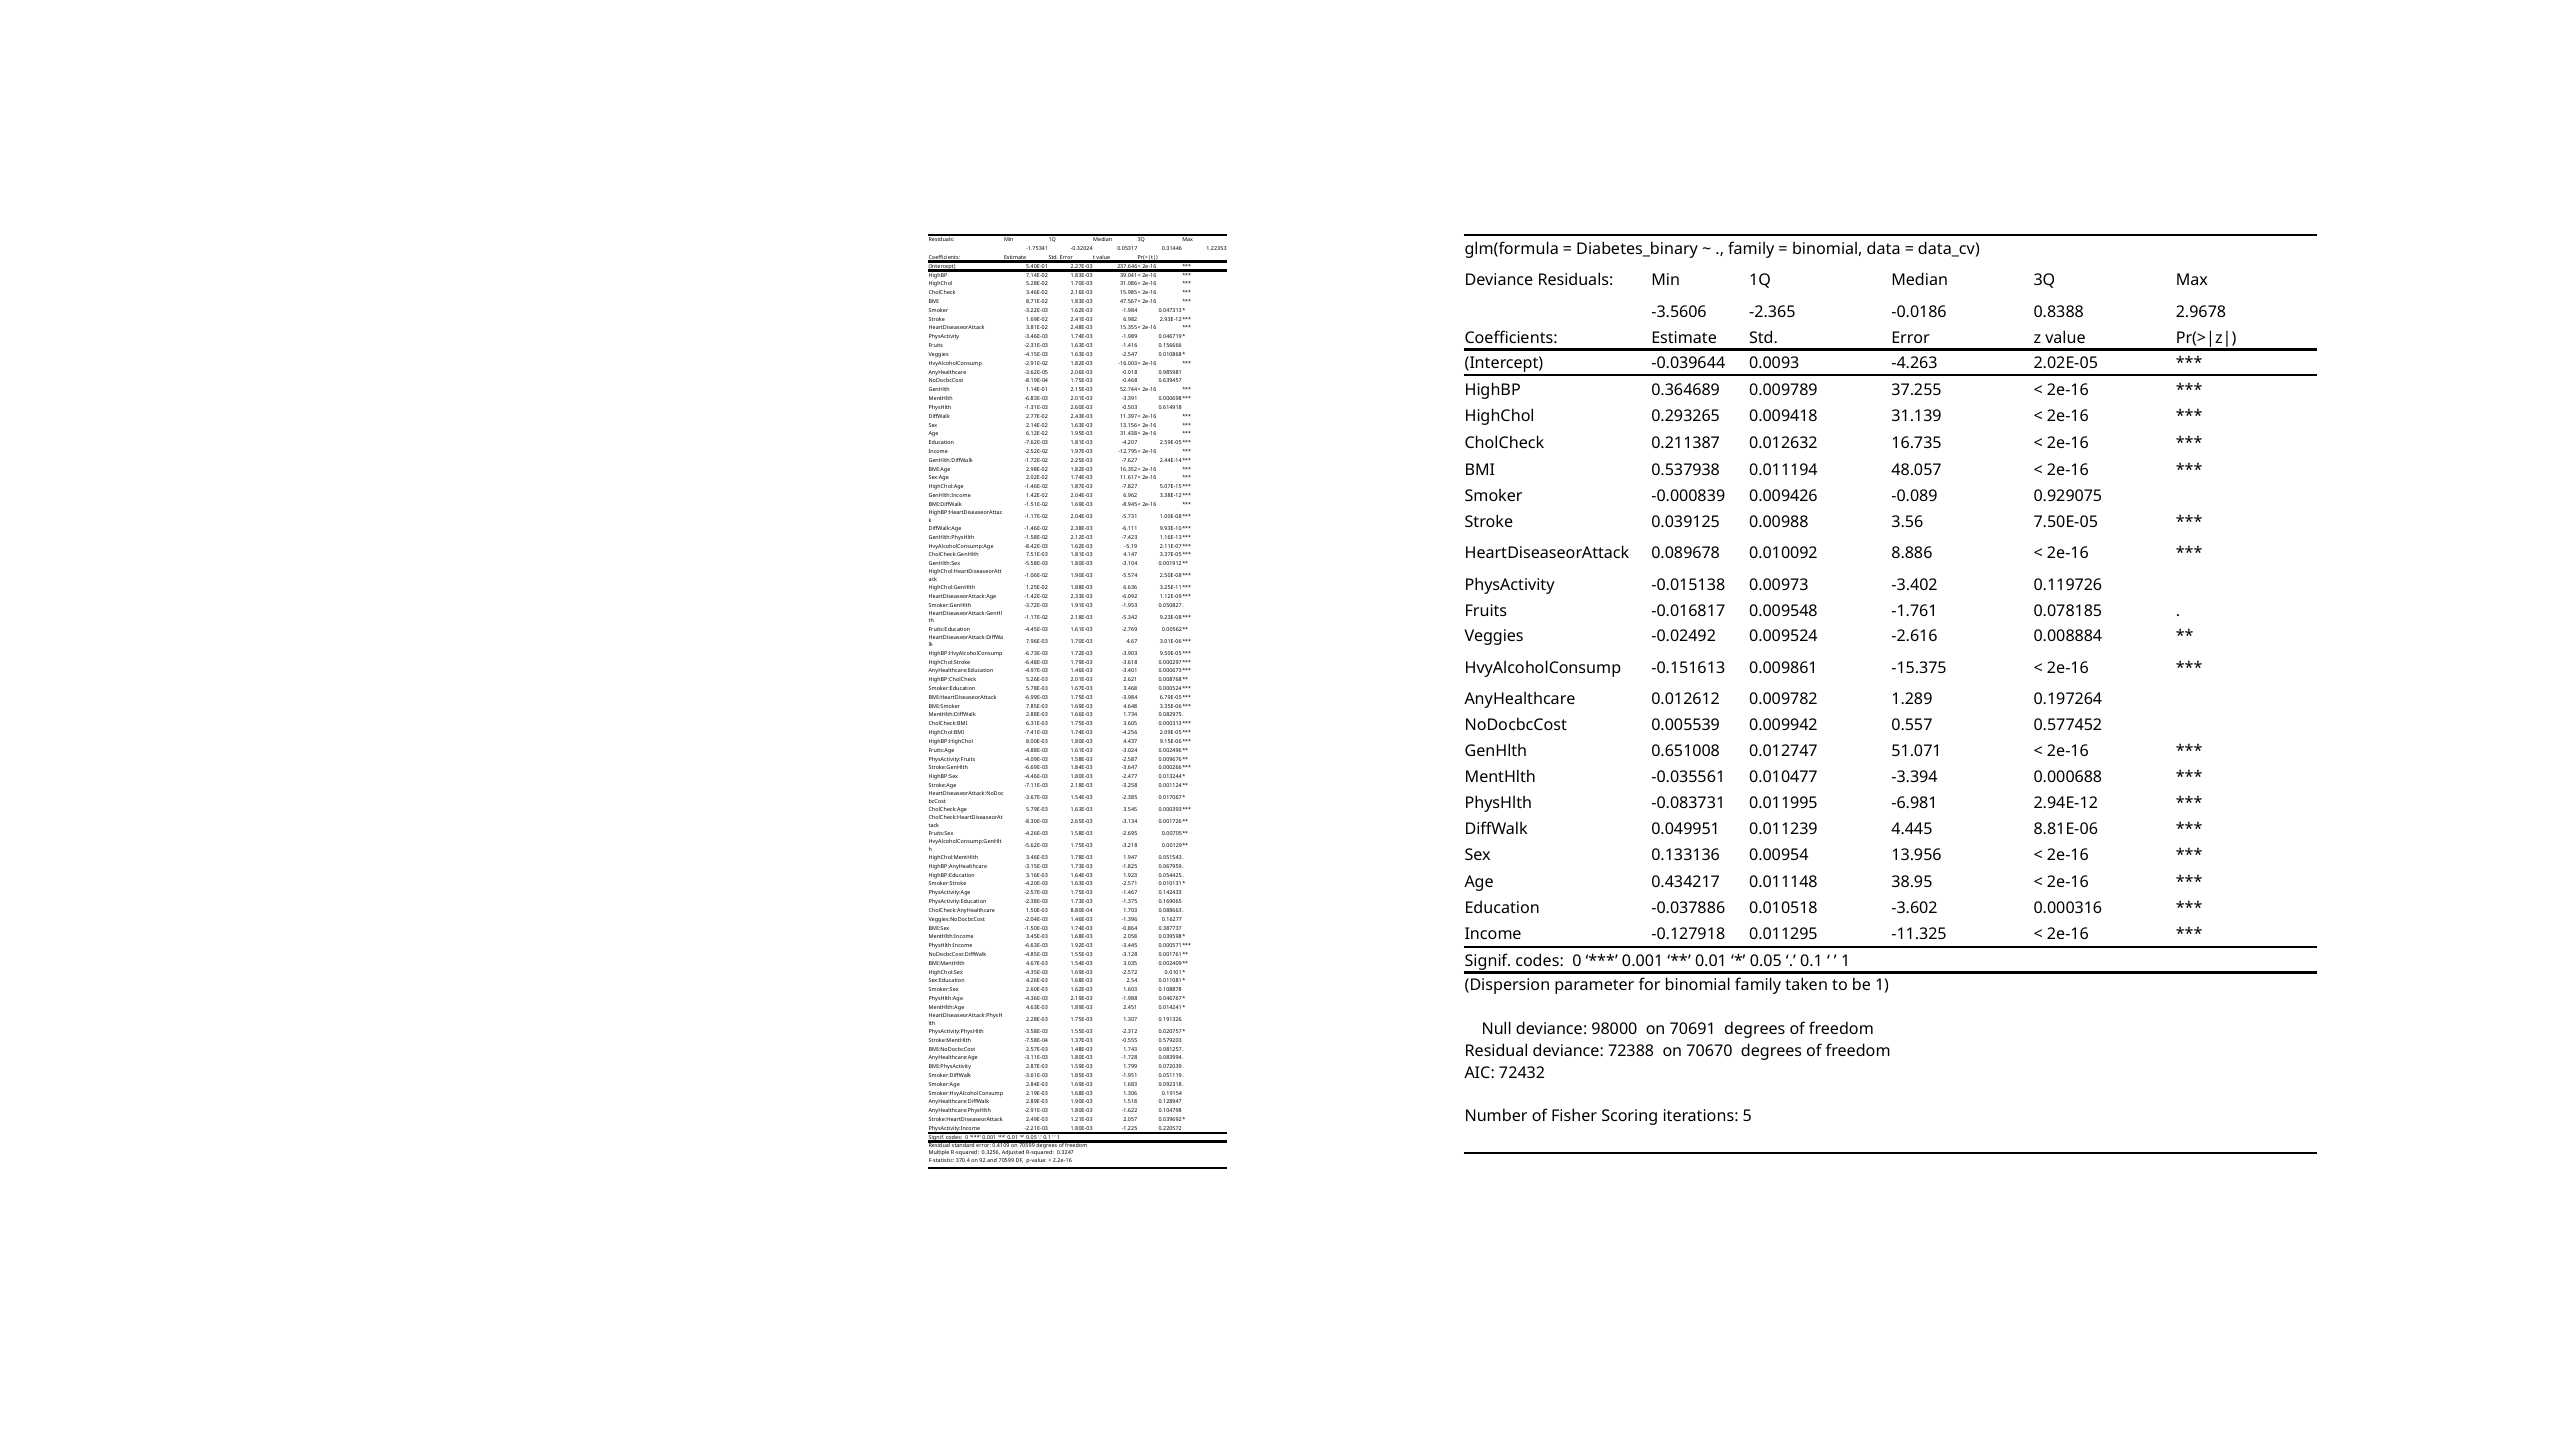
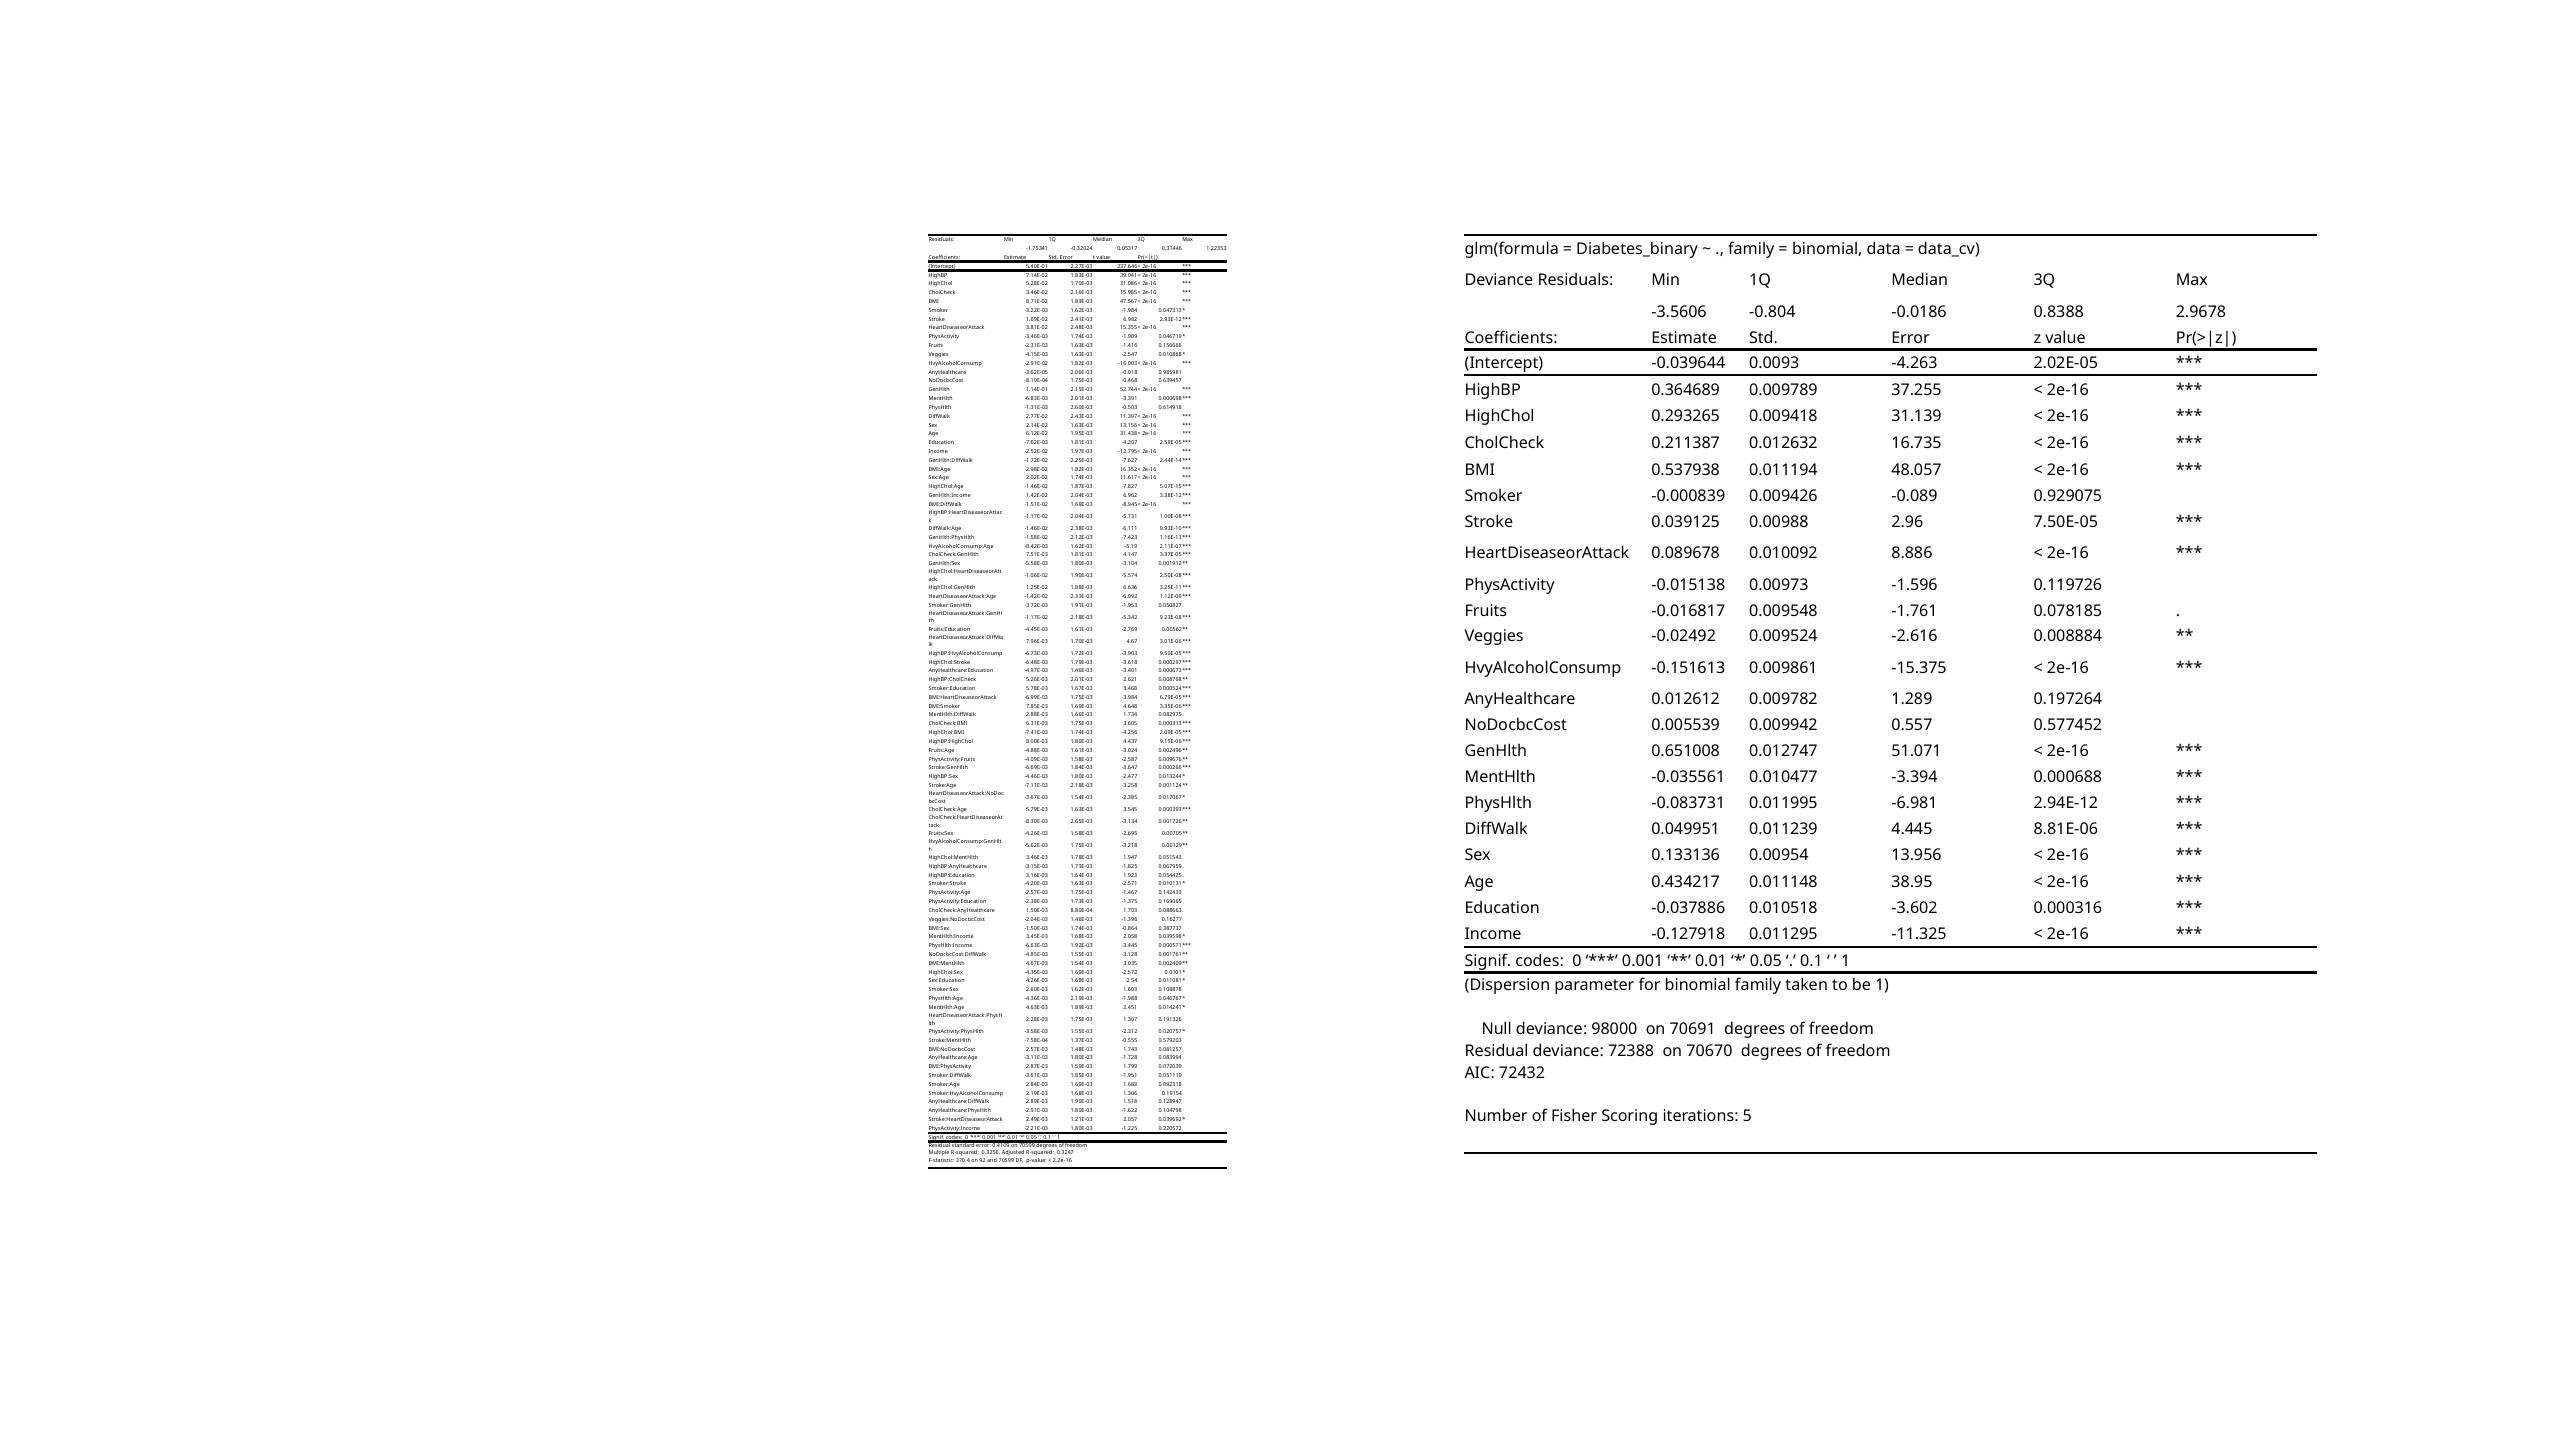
-2.365: -2.365 -> -0.804
3.56: 3.56 -> 2.96
-3.402: -3.402 -> -1.596
